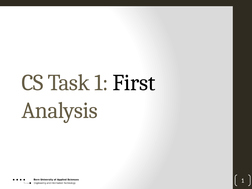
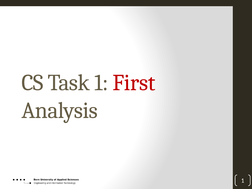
First colour: black -> red
